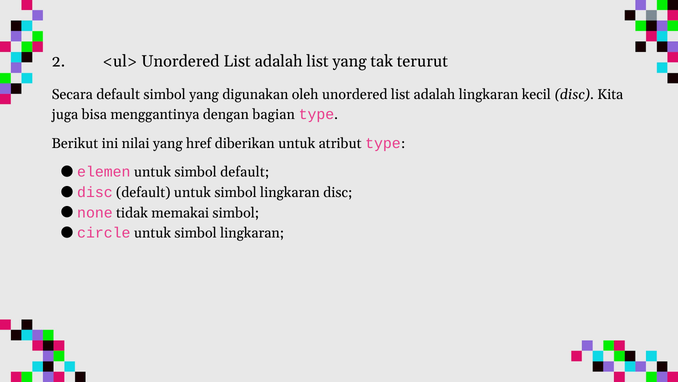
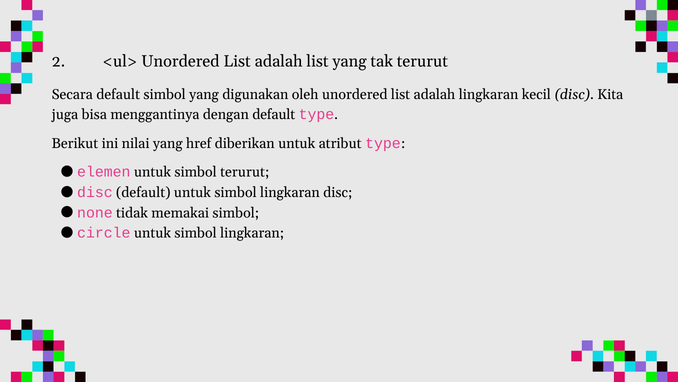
dengan bagian: bagian -> default
simbol default: default -> terurut
